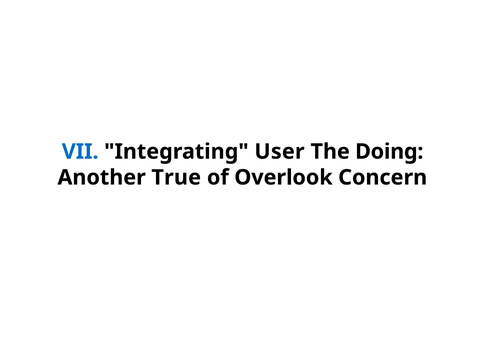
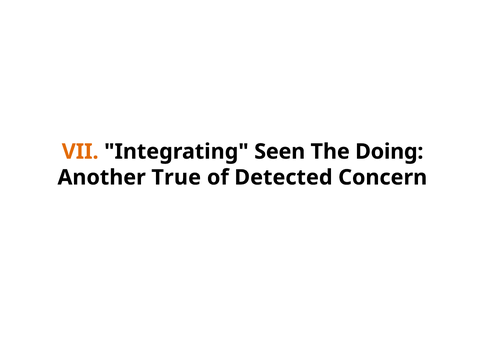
VII colour: blue -> orange
User: User -> Seen
Overlook: Overlook -> Detected
